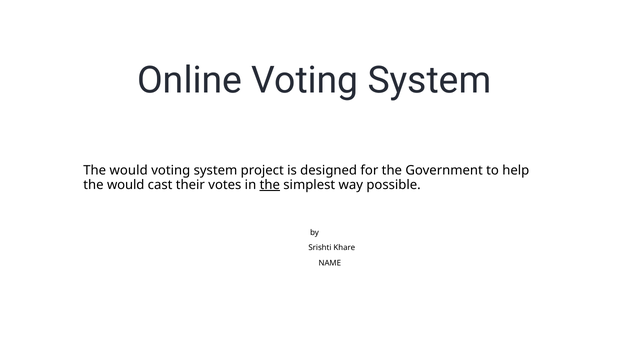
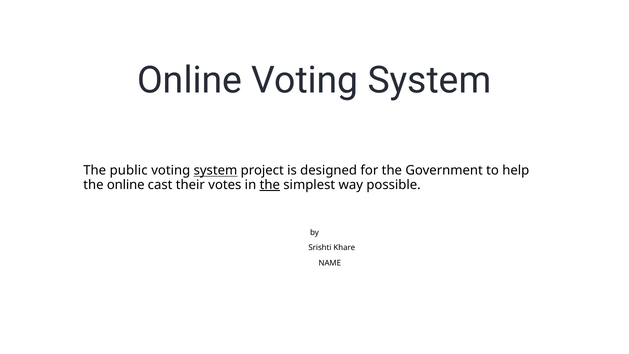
would at (129, 171): would -> public
system at (215, 171) underline: none -> present
would at (126, 185): would -> online
